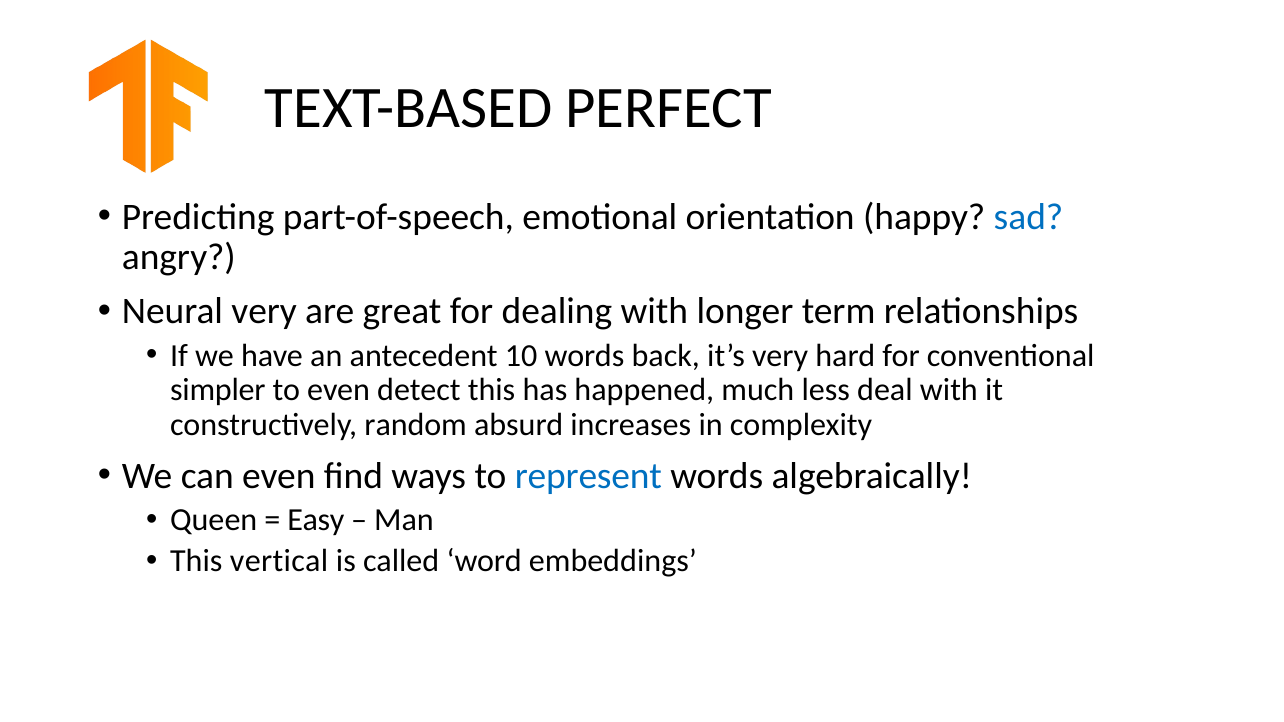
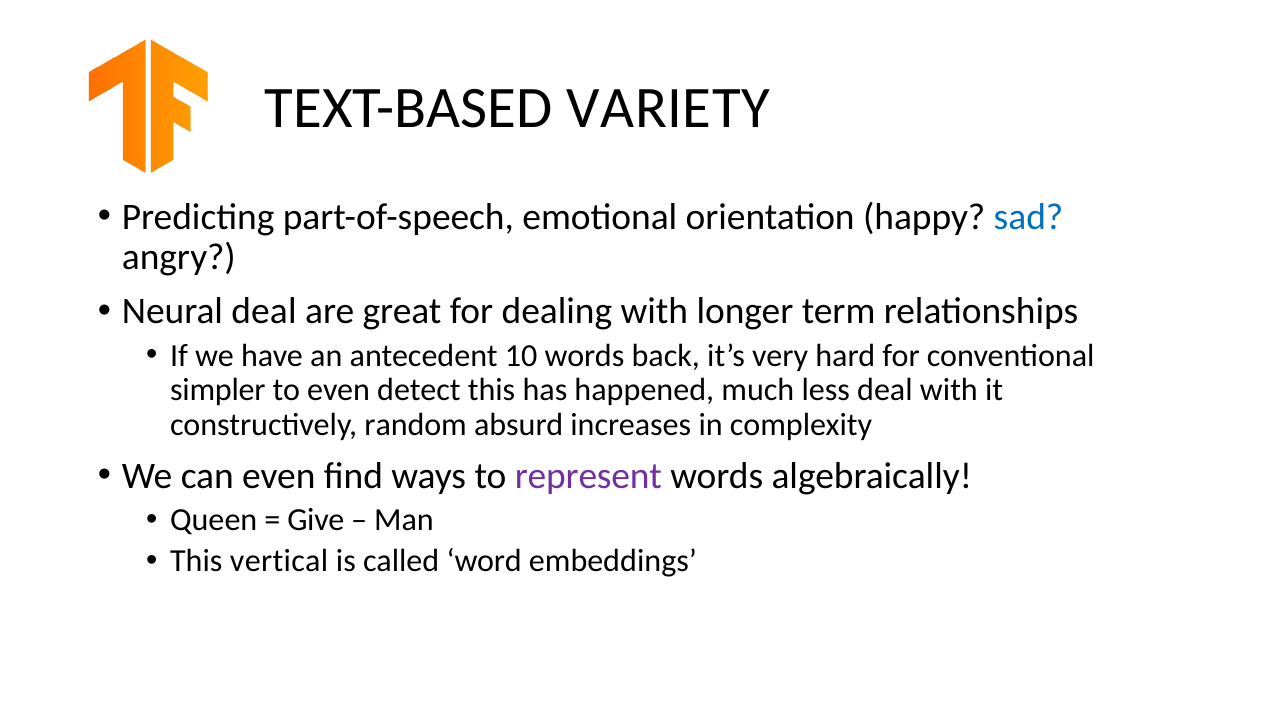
PERFECT: PERFECT -> VARIETY
Neural very: very -> deal
represent colour: blue -> purple
Easy: Easy -> Give
